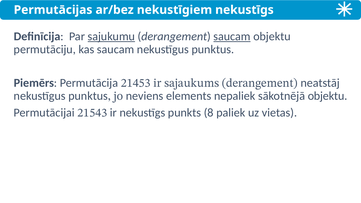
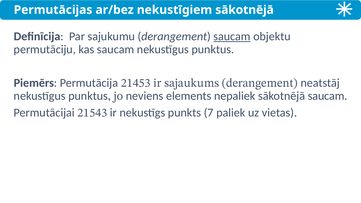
nekustīgiem nekustīgs: nekustīgs -> sākotnējā
sajukumu underline: present -> none
objektu at (328, 96): objektu -> saucam
8: 8 -> 7
